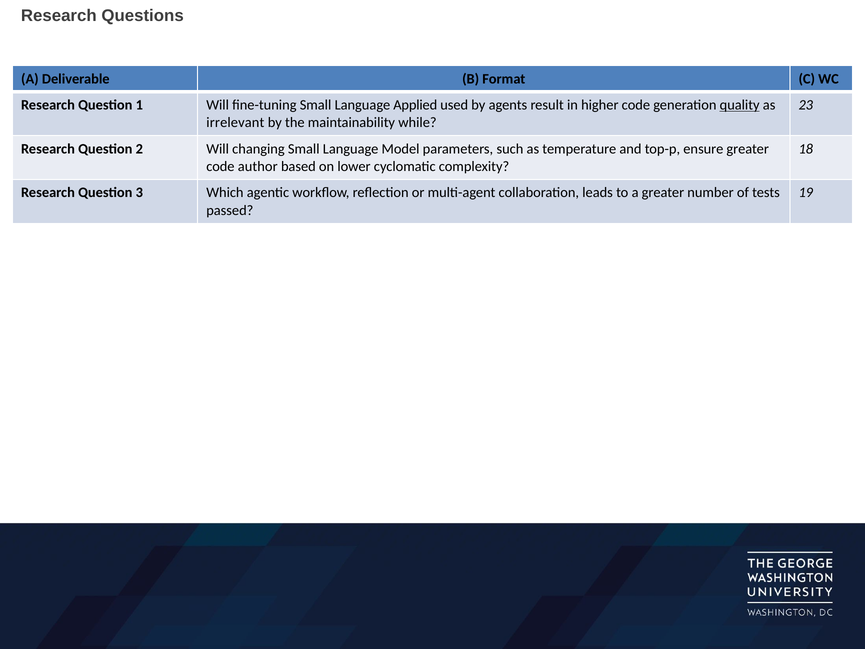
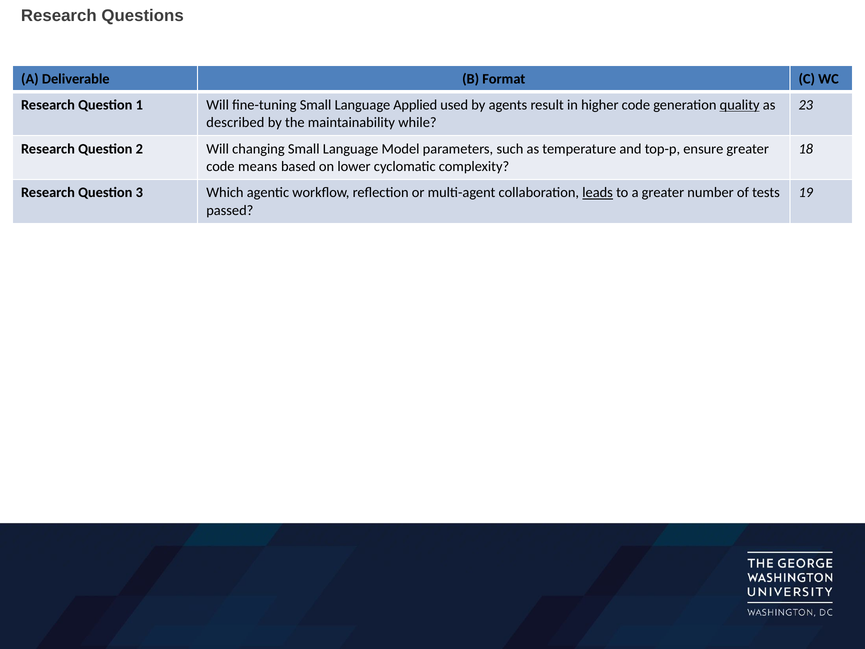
irrelevant: irrelevant -> described
author: author -> means
leads underline: none -> present
